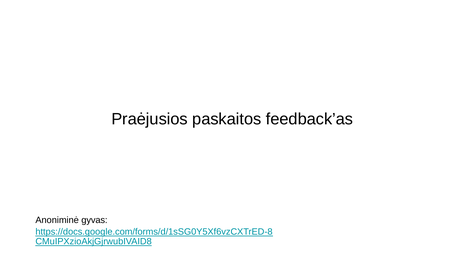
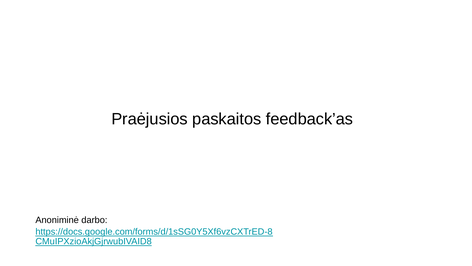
gyvas: gyvas -> darbo
